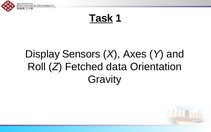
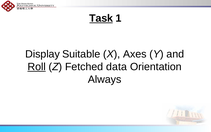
Sensors: Sensors -> Suitable
Roll underline: none -> present
Gravity: Gravity -> Always
